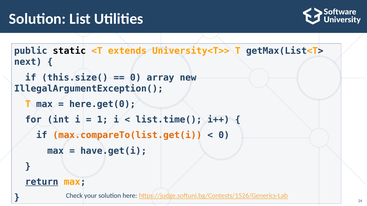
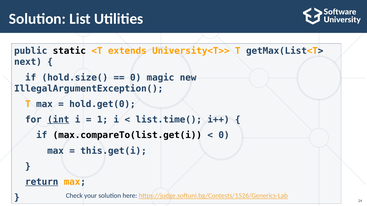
this.size(: this.size( -> hold.size(
array: array -> magic
here.get(0: here.get(0 -> hold.get(0
int underline: none -> present
max.compareTo(list.get(i colour: orange -> black
have.get(i: have.get(i -> this.get(i
